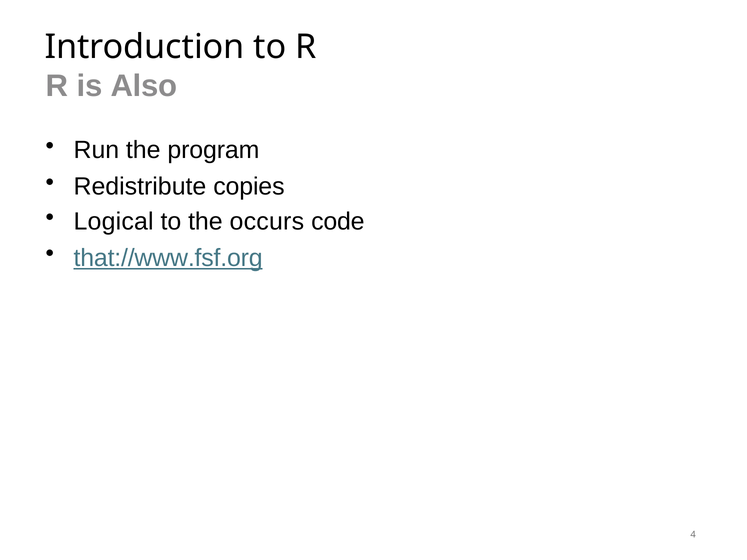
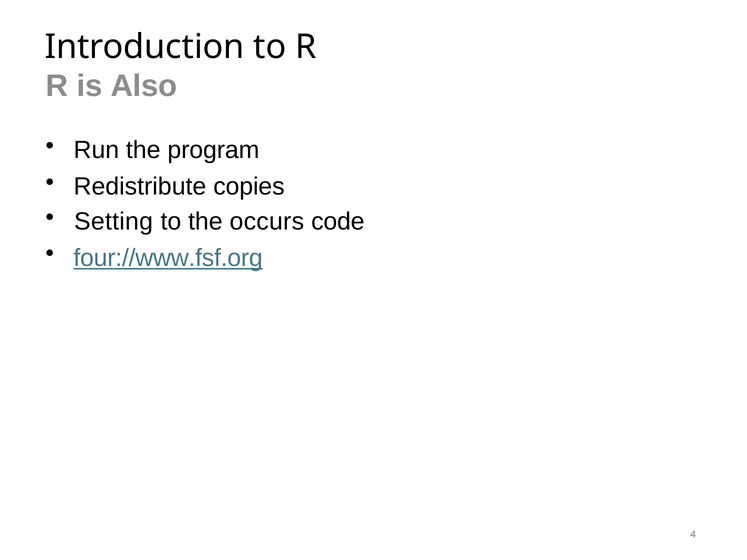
Logical: Logical -> Setting
that://www.fsf.org: that://www.fsf.org -> four://www.fsf.org
